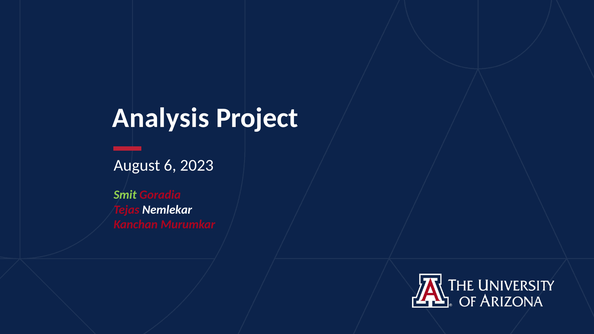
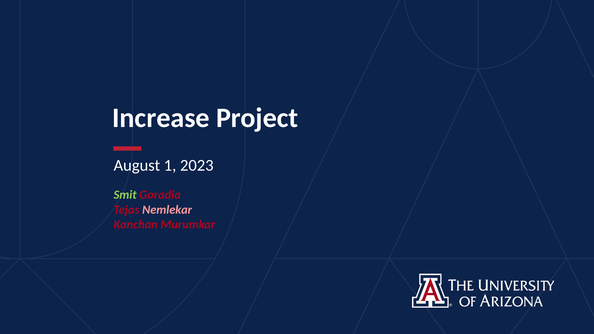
Analysis: Analysis -> Increase
6: 6 -> 1
Nemlekar colour: white -> pink
